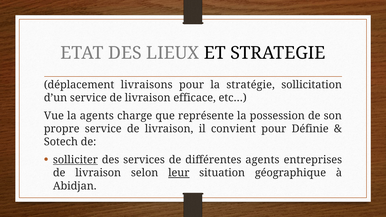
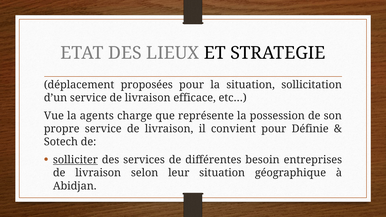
livraisons: livraisons -> proposées
la stratégie: stratégie -> situation
différentes agents: agents -> besoin
leur underline: present -> none
